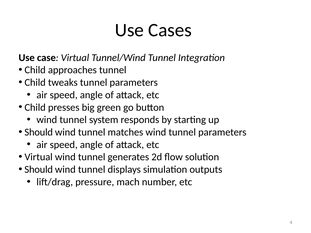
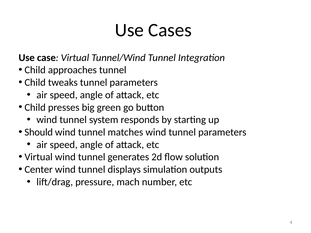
Should at (39, 170): Should -> Center
